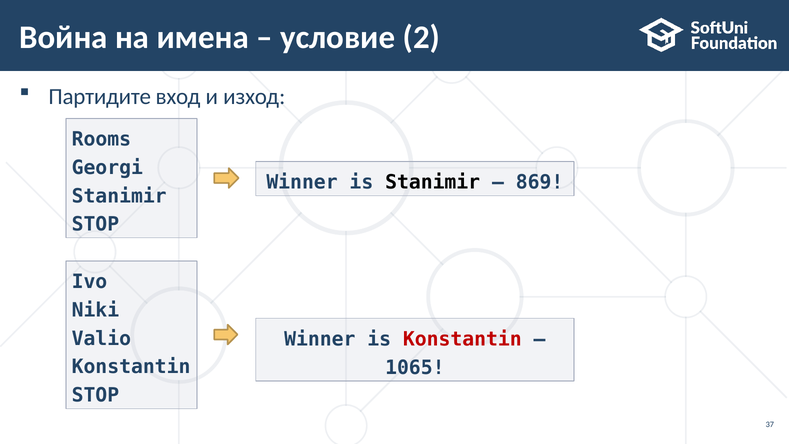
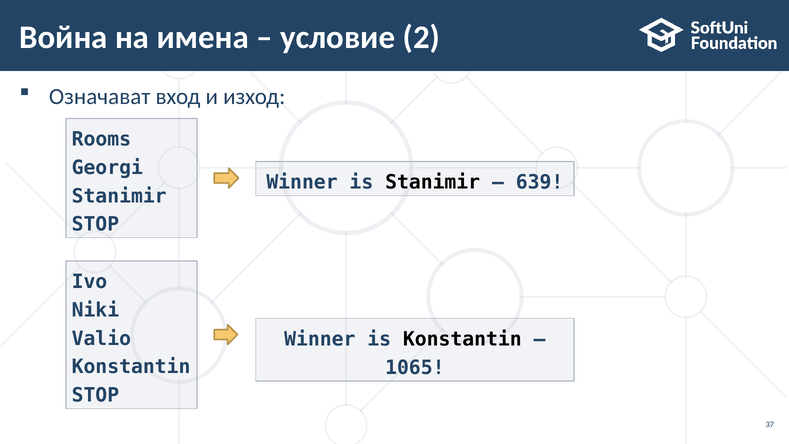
Партидите: Партидите -> Означават
869: 869 -> 639
Konstantin at (462, 339) colour: red -> black
